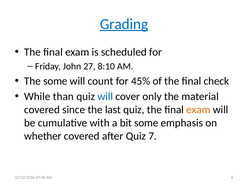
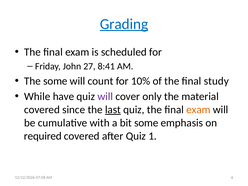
8:10: 8:10 -> 8:41
45%: 45% -> 10%
check: check -> study
than: than -> have
will at (105, 96) colour: blue -> purple
last underline: none -> present
whether: whether -> required
7: 7 -> 1
